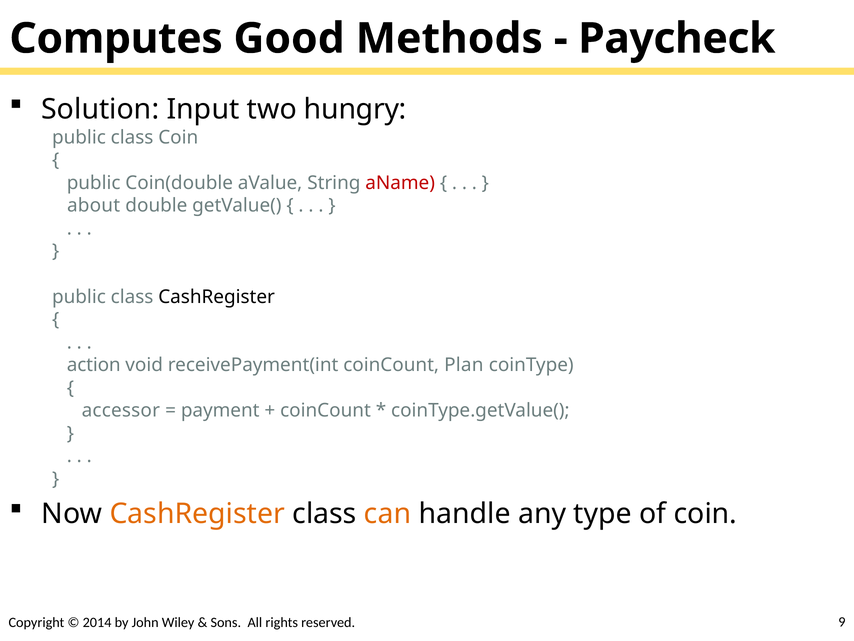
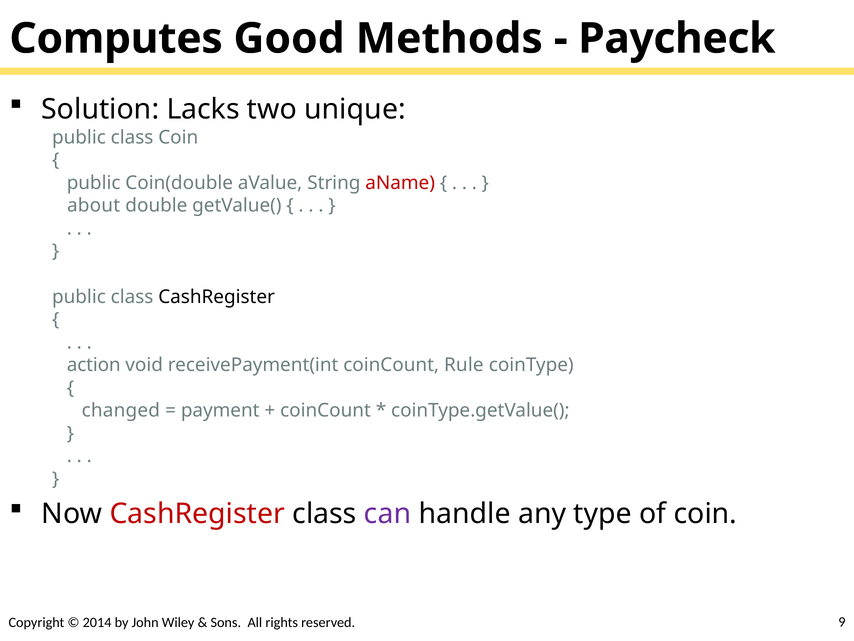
Input: Input -> Lacks
hungry: hungry -> unique
Plan: Plan -> Rule
accessor: accessor -> changed
CashRegister at (197, 513) colour: orange -> red
can colour: orange -> purple
